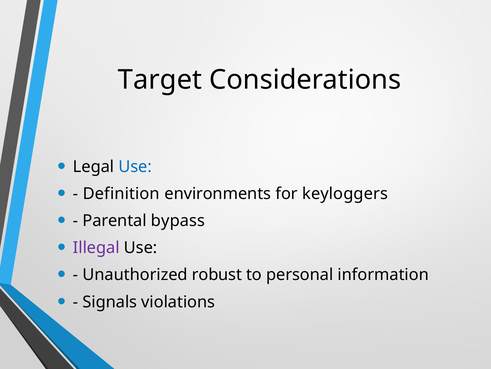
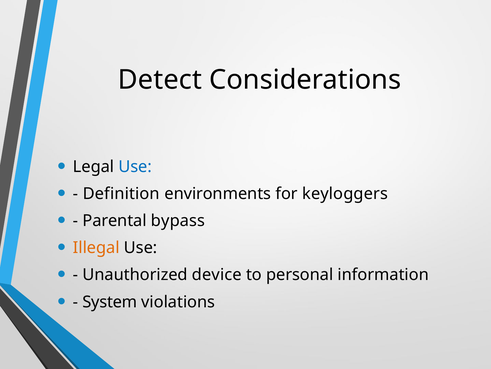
Target: Target -> Detect
Illegal colour: purple -> orange
robust: robust -> device
Signals: Signals -> System
